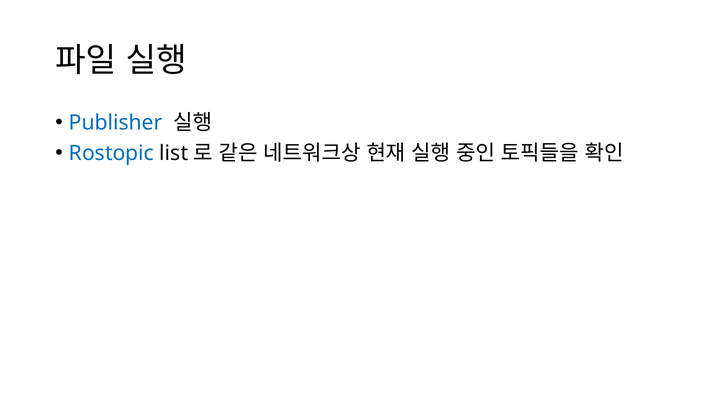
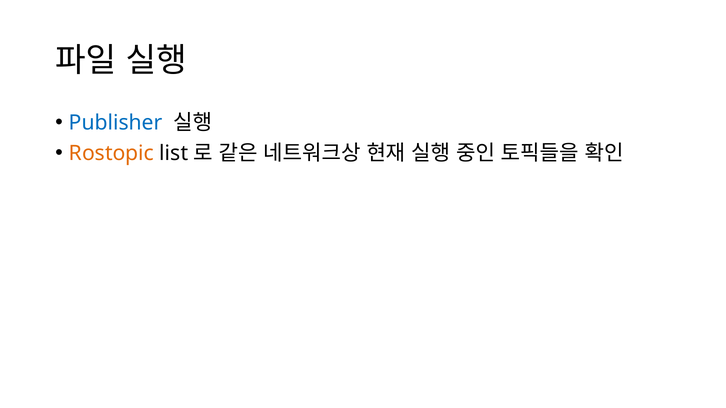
Rostopic colour: blue -> orange
